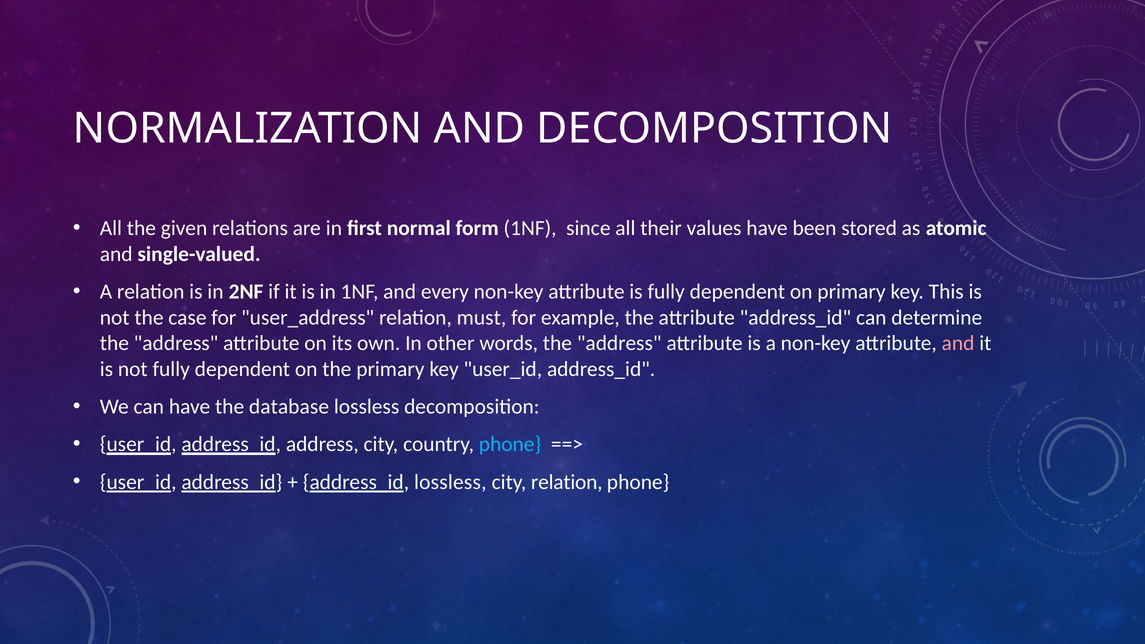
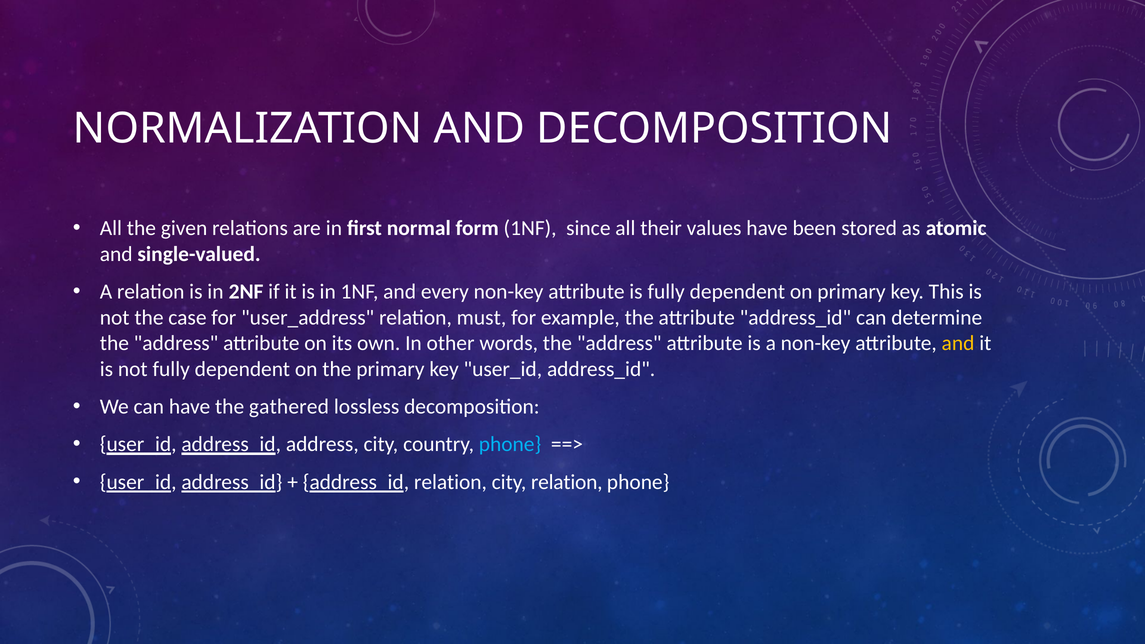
and at (958, 343) colour: pink -> yellow
database: database -> gathered
address_id lossless: lossless -> relation
